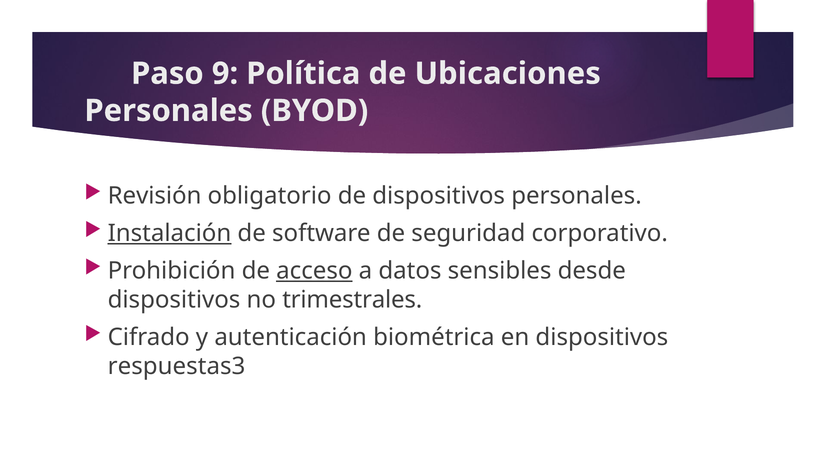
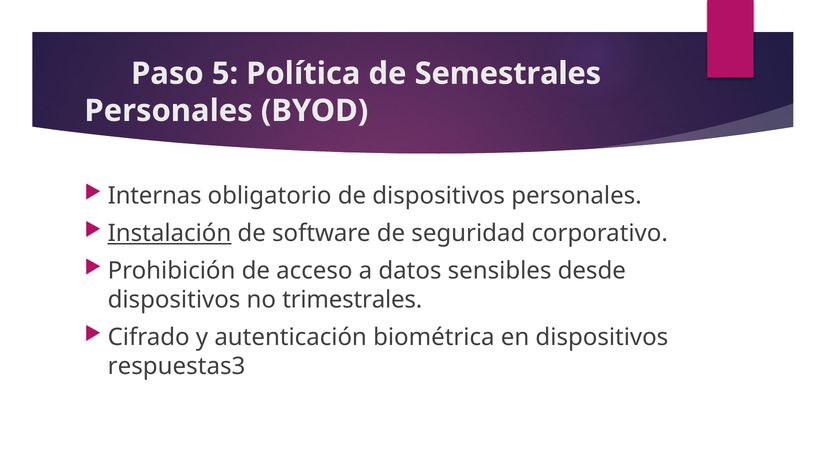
9: 9 -> 5
Ubicaciones: Ubicaciones -> Semestrales
Revisión: Revisión -> Internas
acceso underline: present -> none
